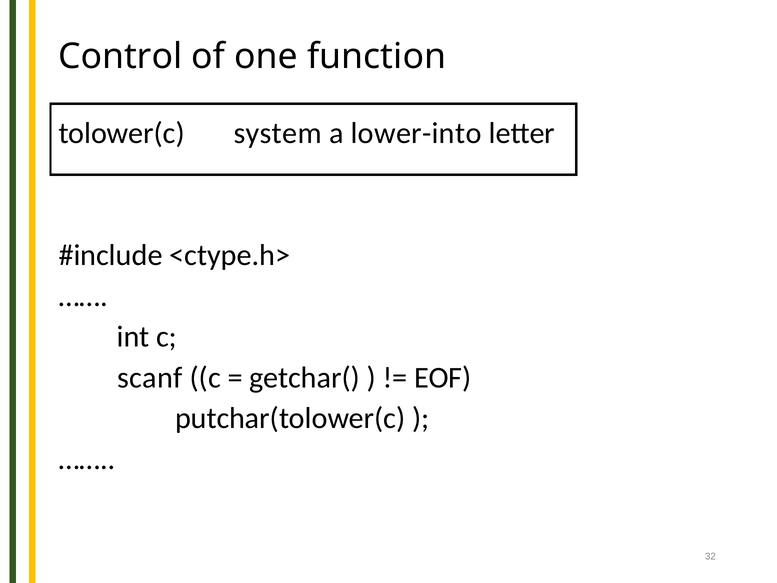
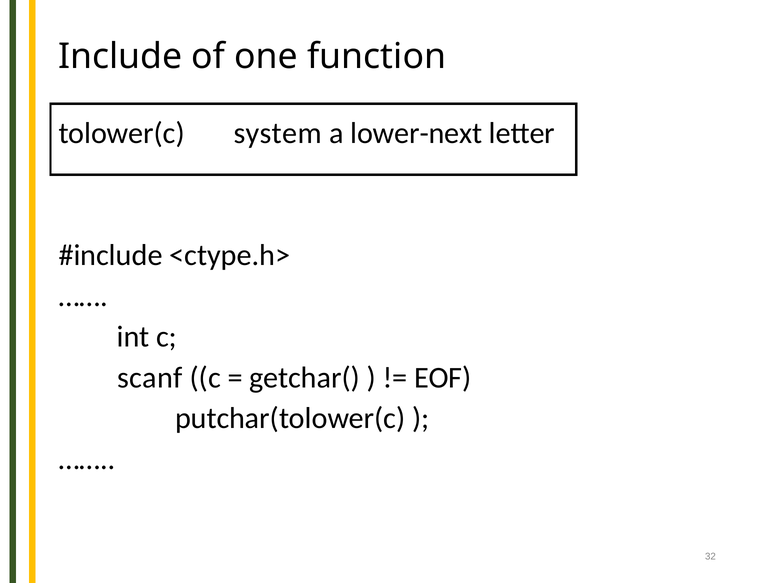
Control: Control -> Include
lower-into: lower-into -> lower-next
